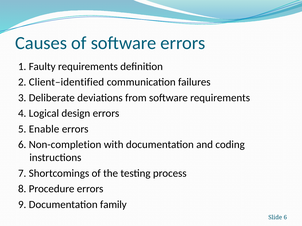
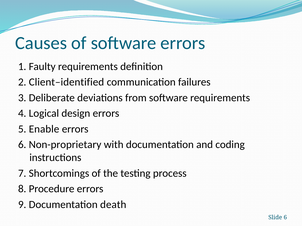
Non-completion: Non-completion -> Non-proprietary
family: family -> death
